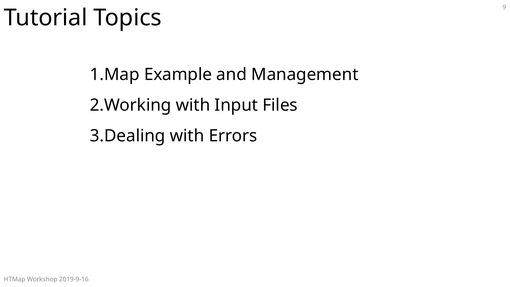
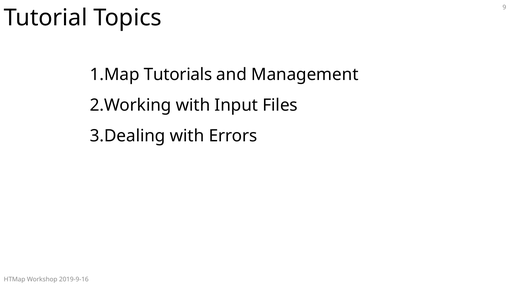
Example: Example -> Tutorials
